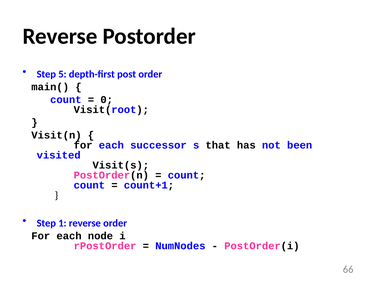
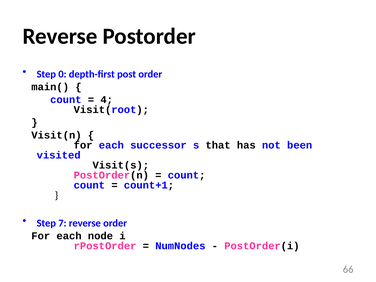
5: 5 -> 0
0: 0 -> 4
1: 1 -> 7
